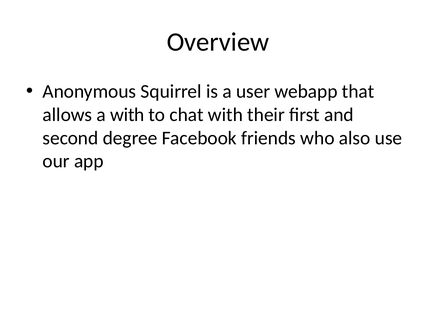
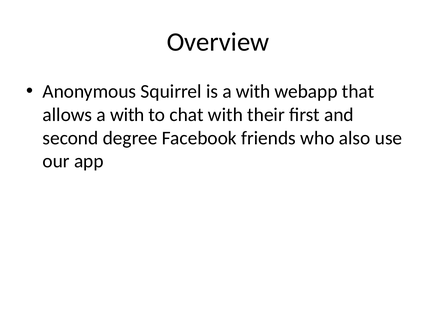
is a user: user -> with
